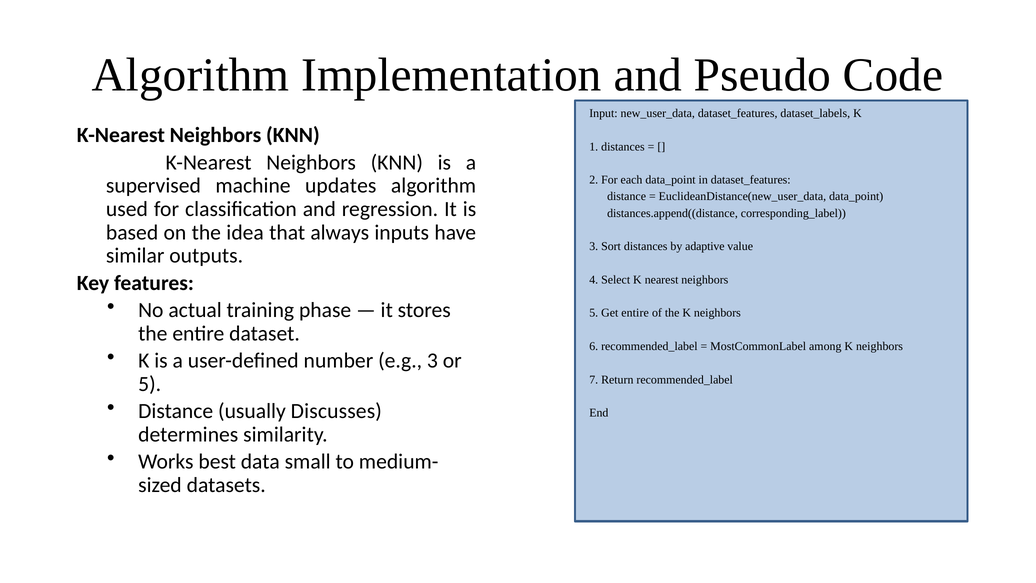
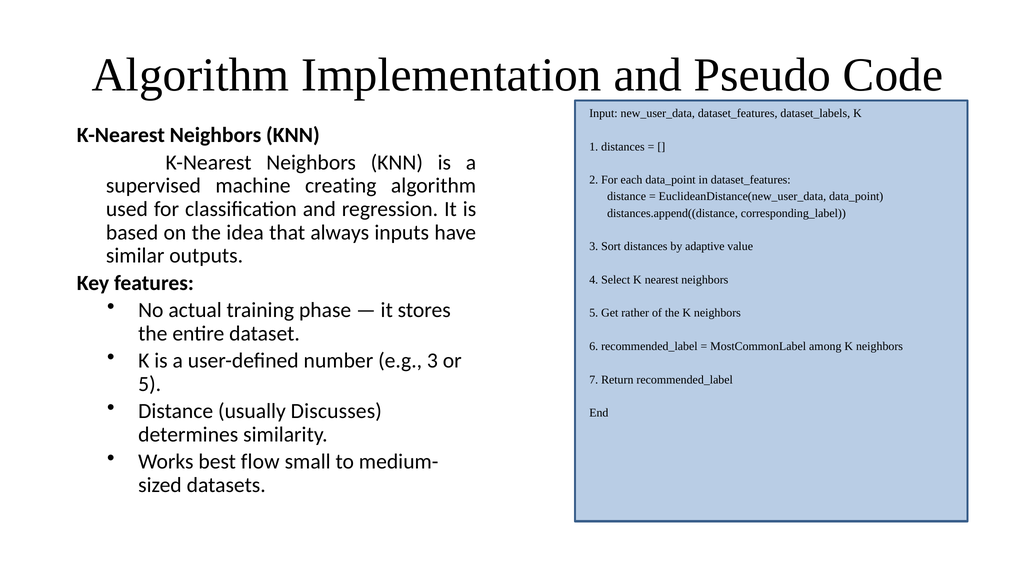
updates: updates -> creating
Get entire: entire -> rather
data: data -> flow
